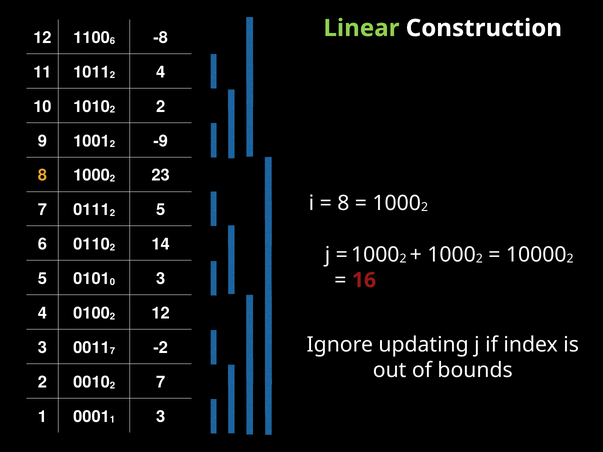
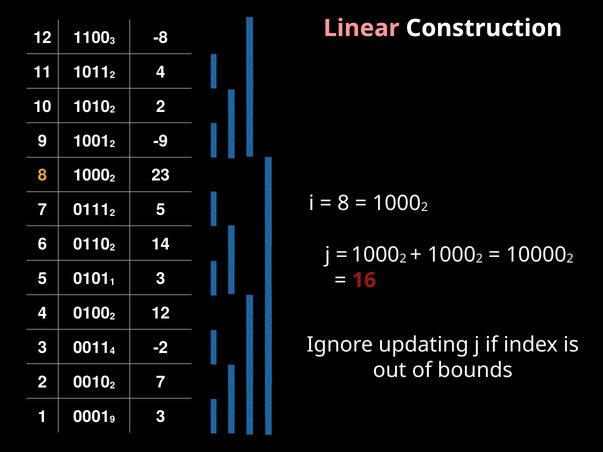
Linear colour: light green -> pink
6 at (112, 41): 6 -> 3
0 at (112, 282): 0 -> 1
7 at (112, 351): 7 -> 4
1 at (112, 420): 1 -> 9
